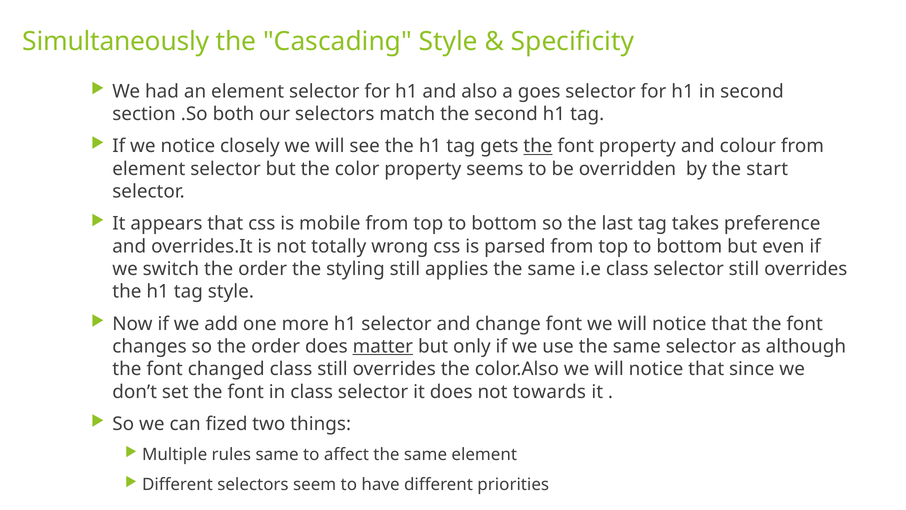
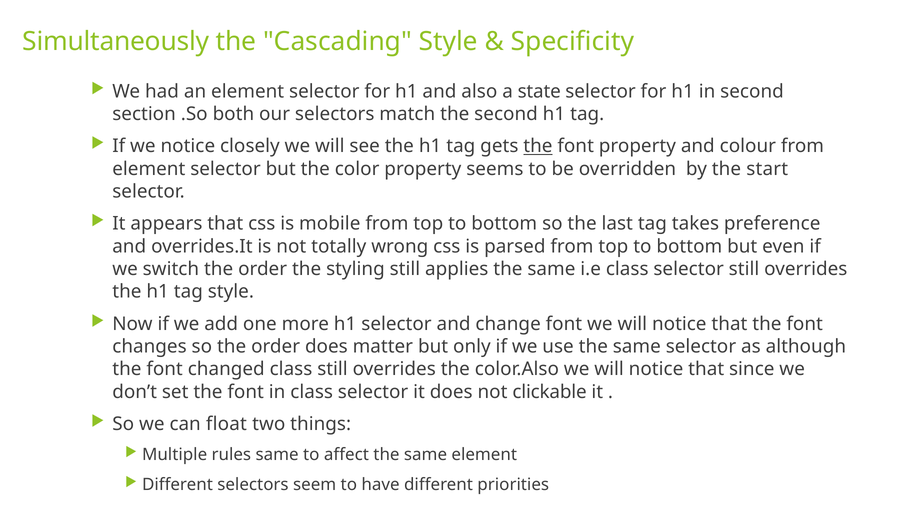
goes: goes -> state
matter underline: present -> none
towards: towards -> clickable
fized: fized -> float
